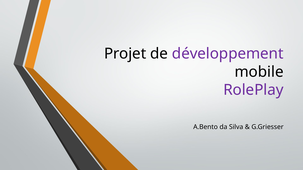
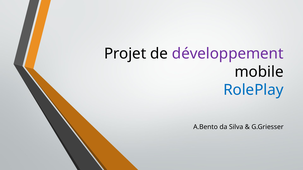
RolePlay colour: purple -> blue
